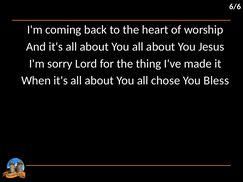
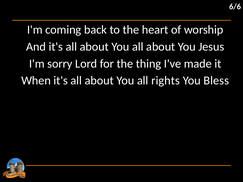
chose: chose -> rights
